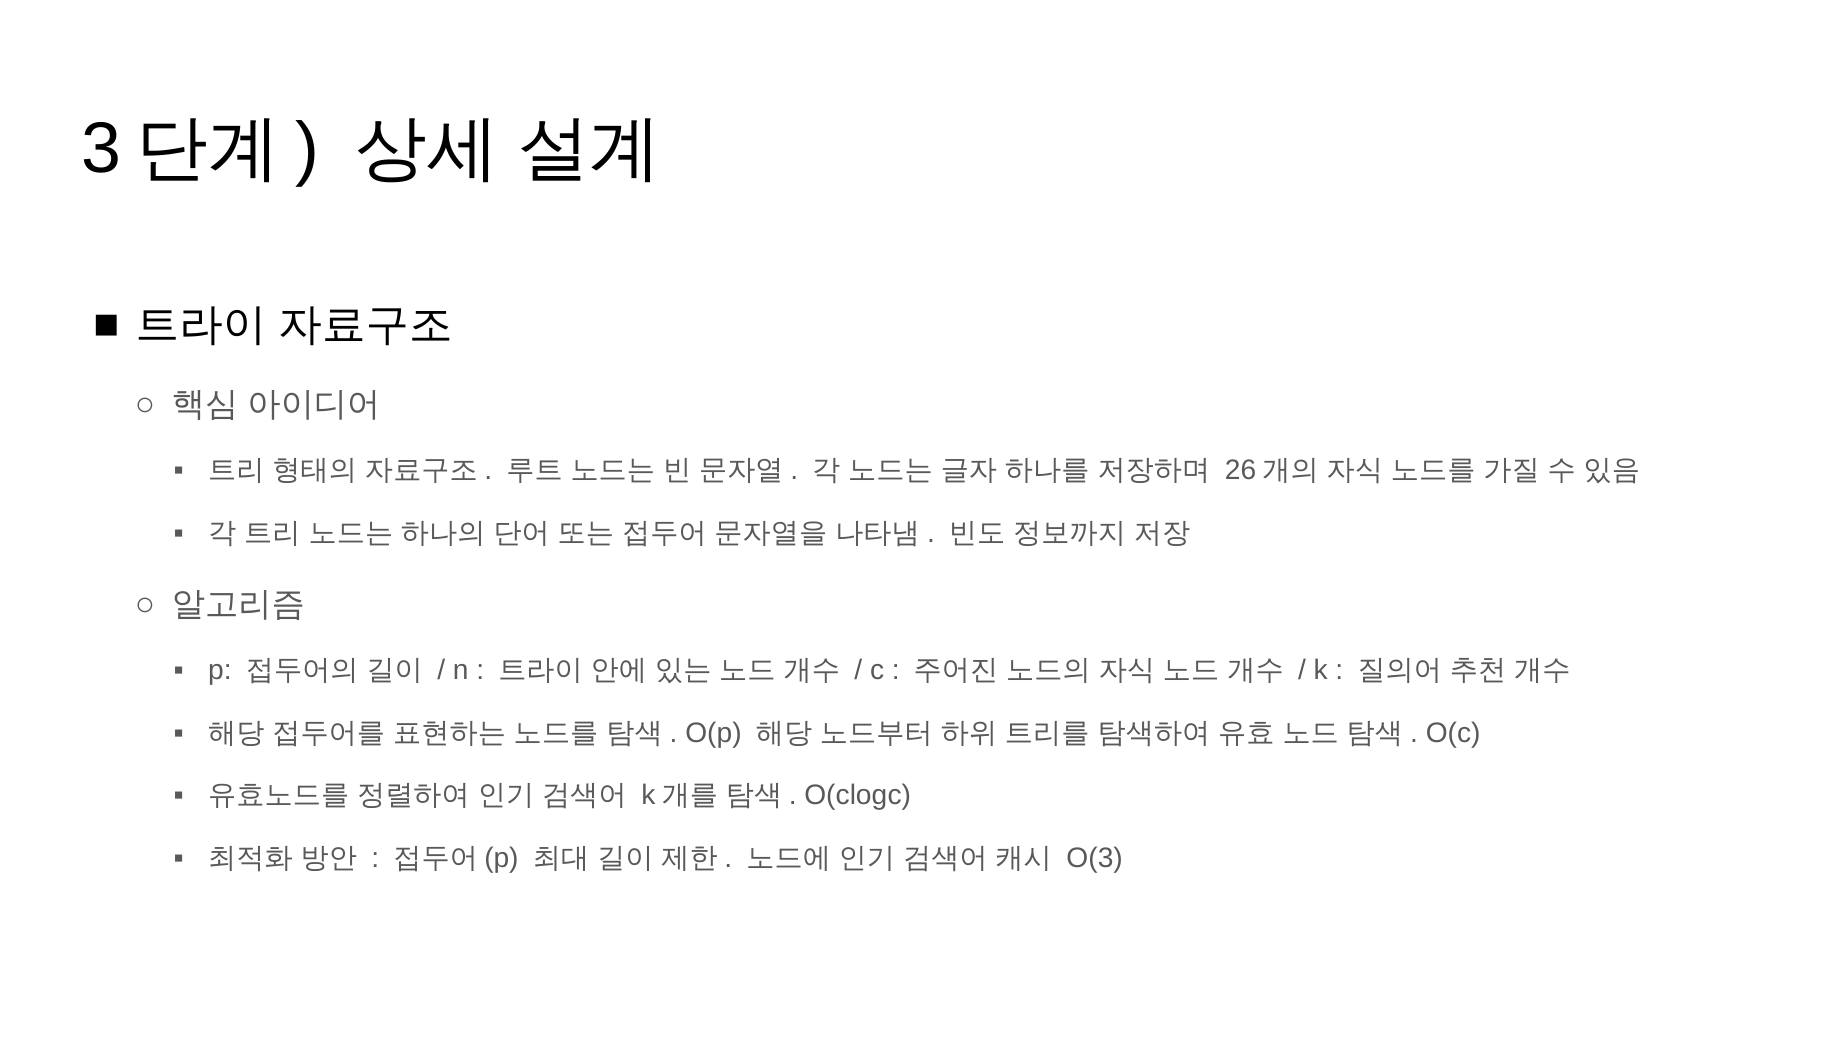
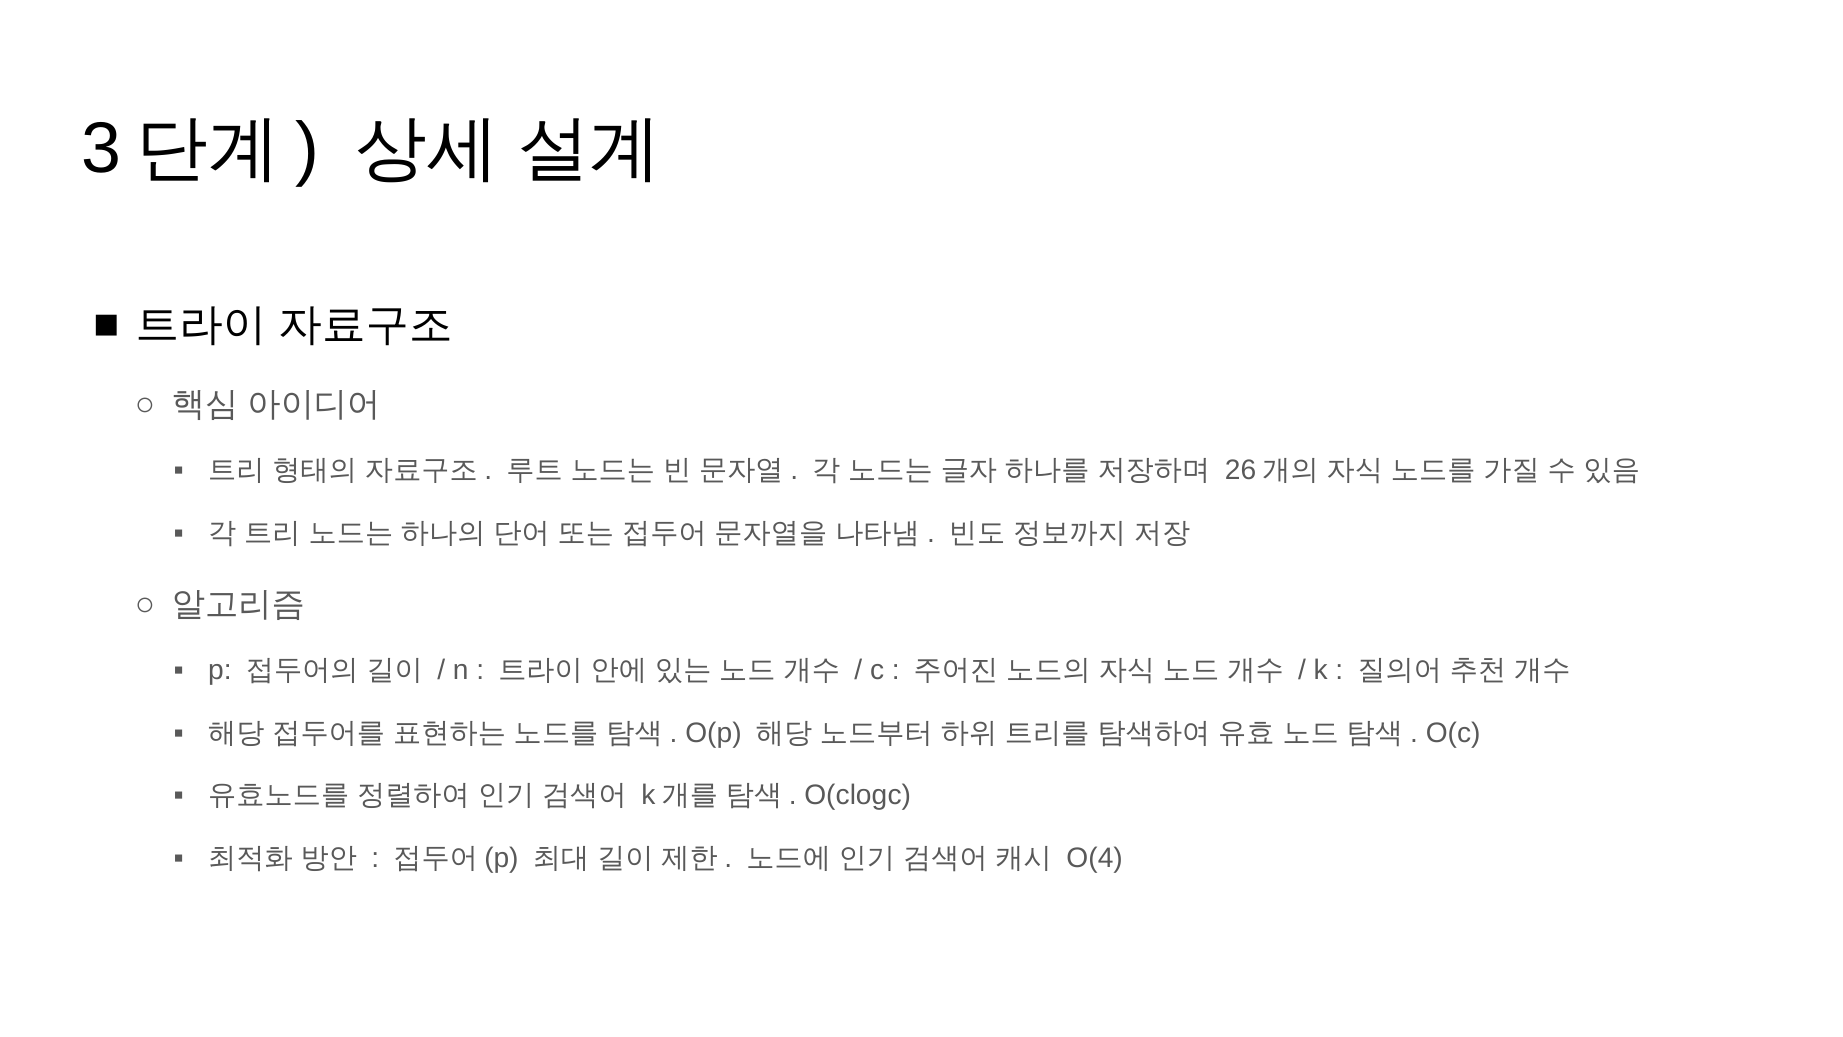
O(3: O(3 -> O(4
